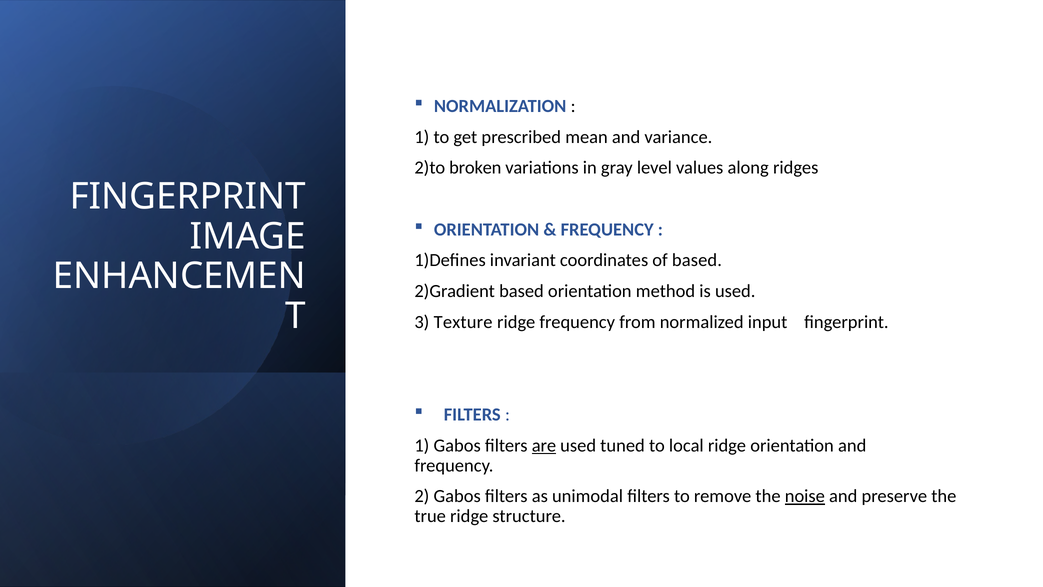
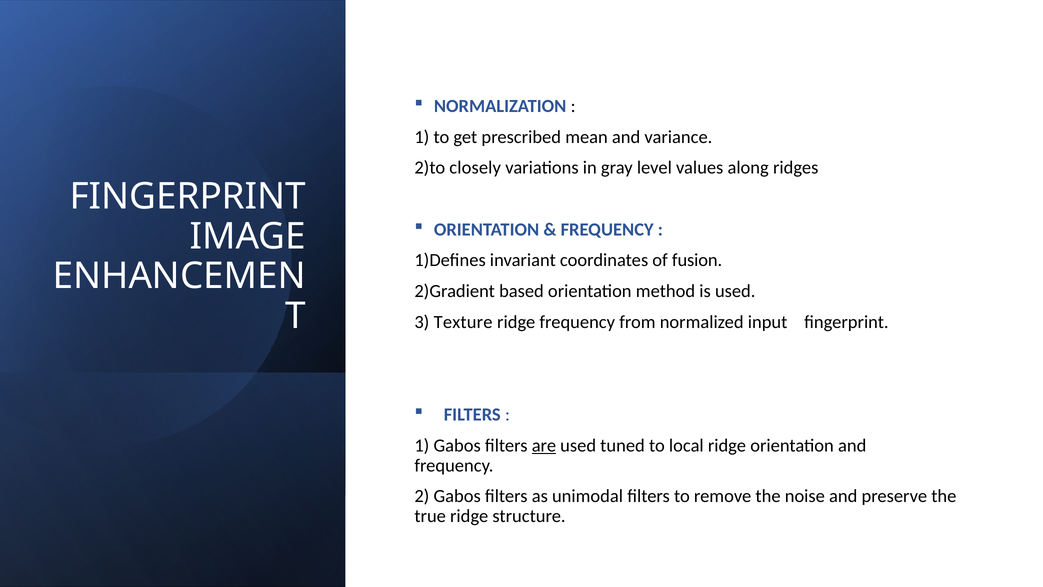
broken: broken -> closely
of based: based -> fusion
noise underline: present -> none
